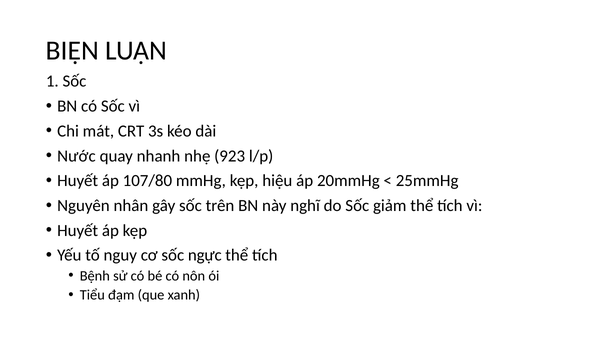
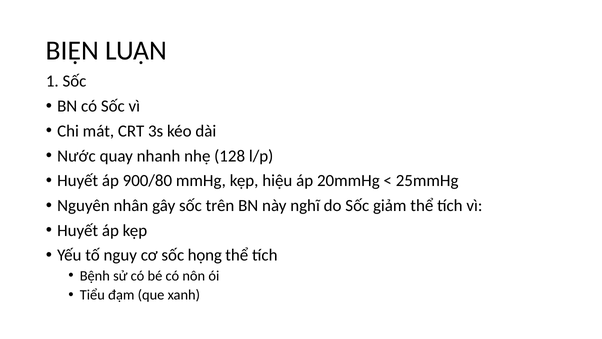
923: 923 -> 128
107/80: 107/80 -> 900/80
ngực: ngực -> họng
